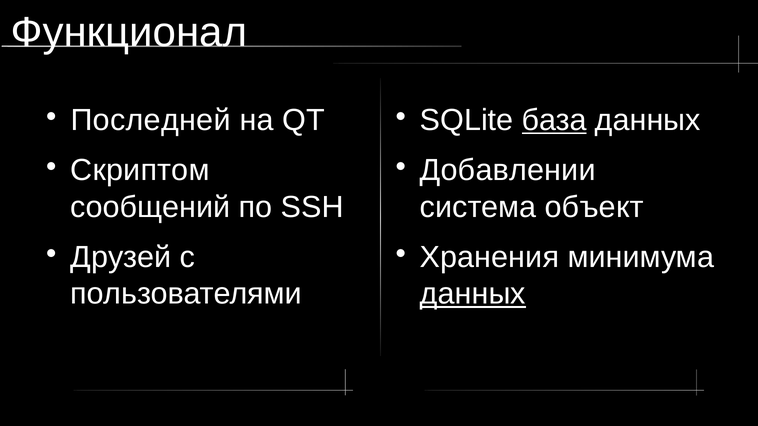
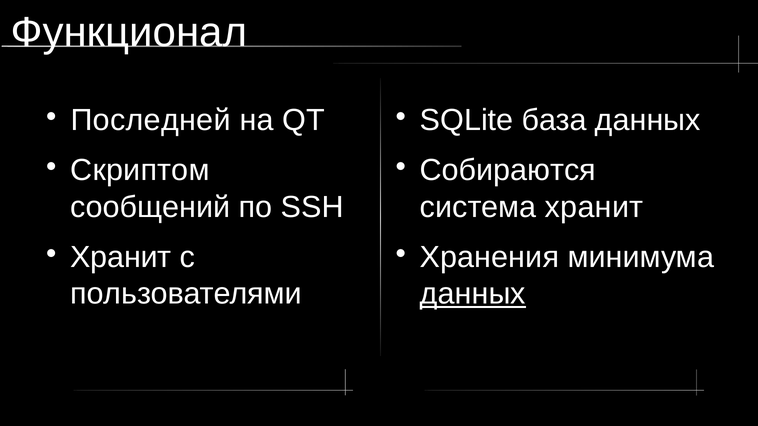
база underline: present -> none
Добавлении: Добавлении -> Собираются
система объект: объект -> хранит
Друзей at (121, 257): Друзей -> Хранит
